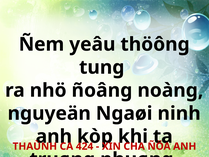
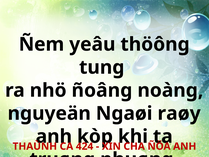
ninh: ninh -> raøy
